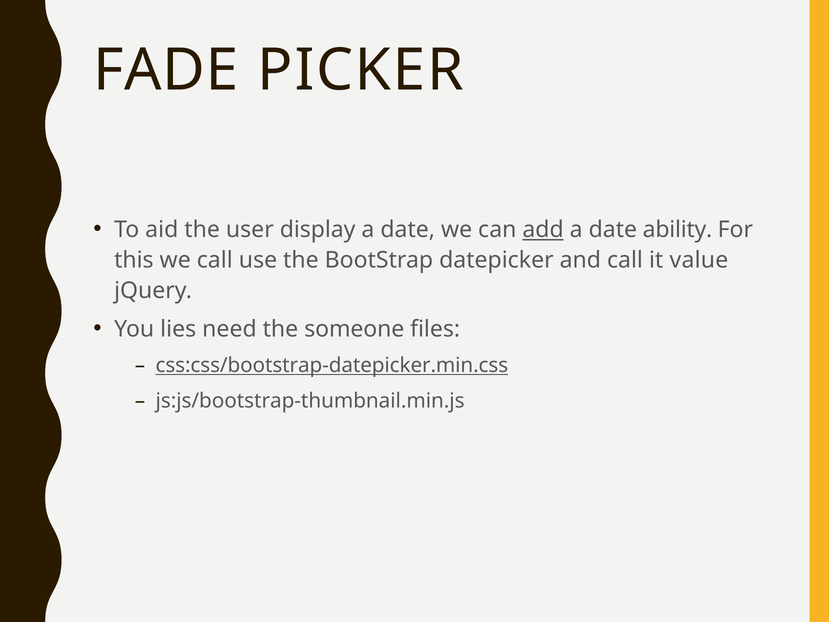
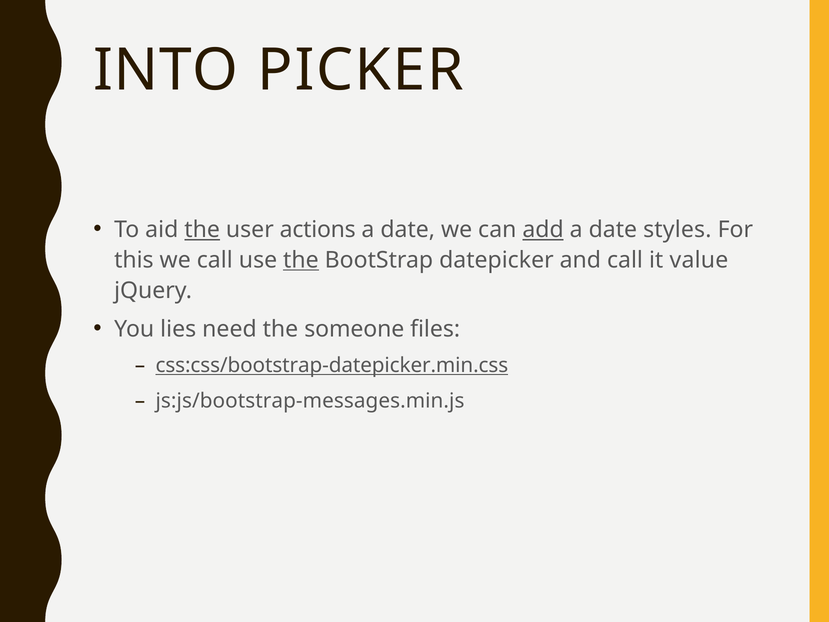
FADE: FADE -> INTO
the at (202, 230) underline: none -> present
display: display -> actions
ability: ability -> styles
the at (301, 260) underline: none -> present
js:js/bootstrap-thumbnail.min.js: js:js/bootstrap-thumbnail.min.js -> js:js/bootstrap-messages.min.js
